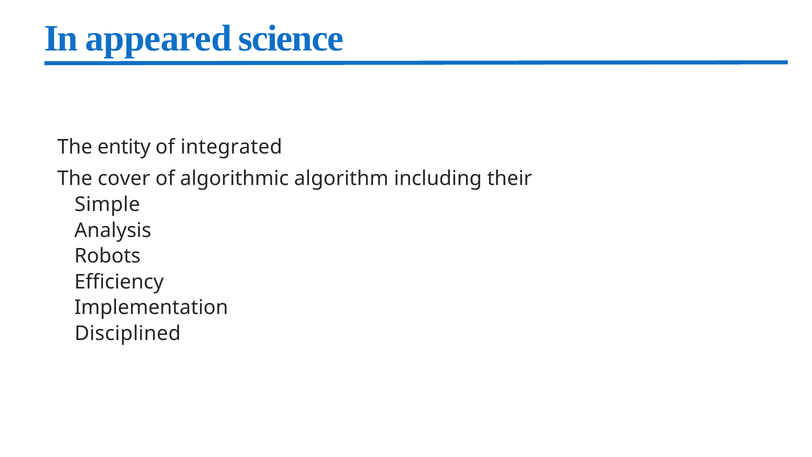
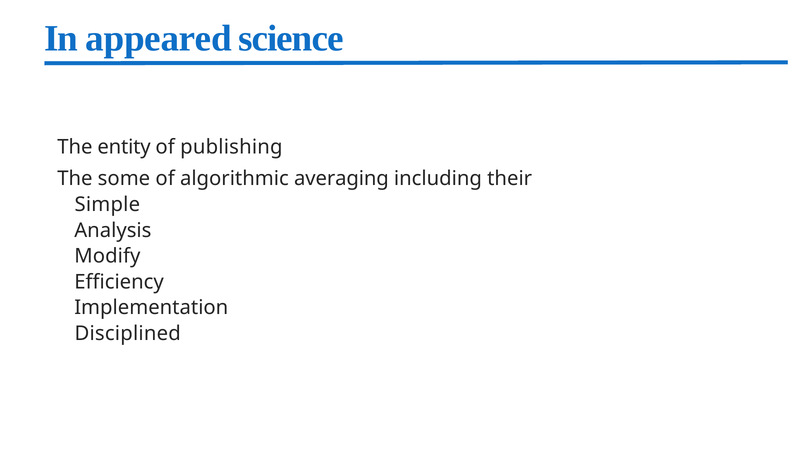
integrated: integrated -> publishing
cover: cover -> some
algorithm: algorithm -> averaging
Robots: Robots -> Modify
